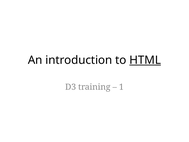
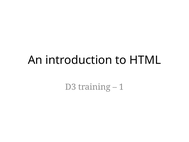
HTML underline: present -> none
